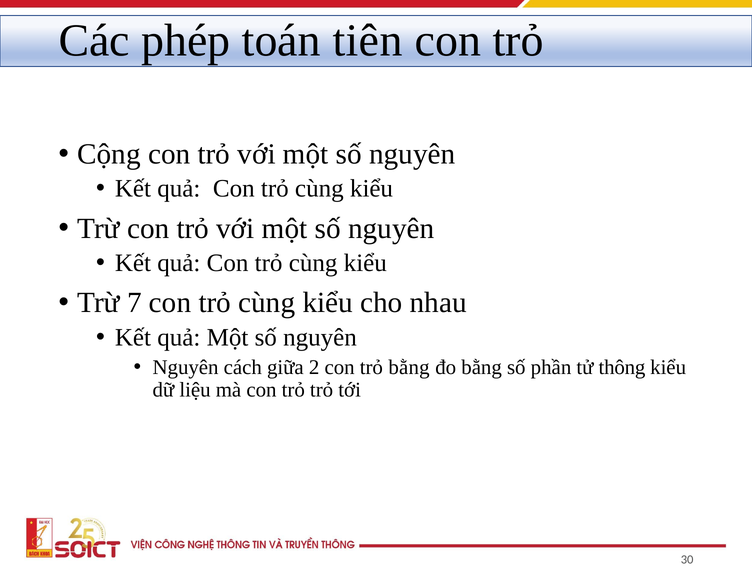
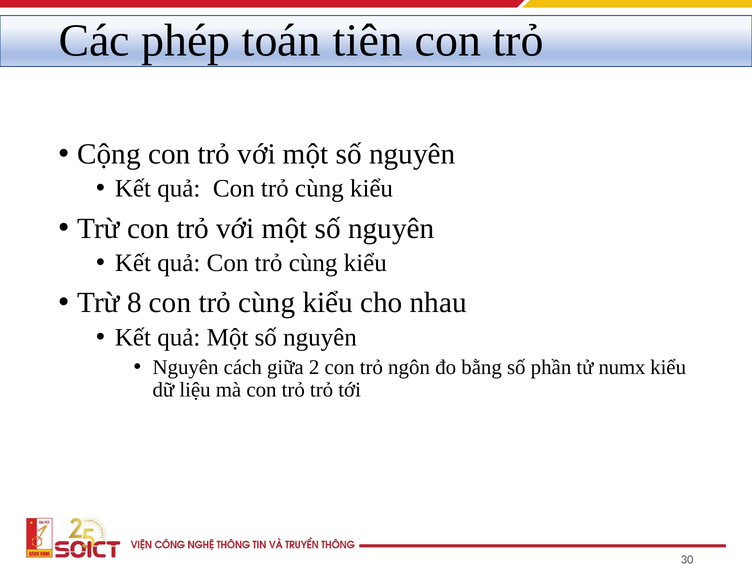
7: 7 -> 8
trỏ bằng: bằng -> ngôn
thông: thông -> numx
